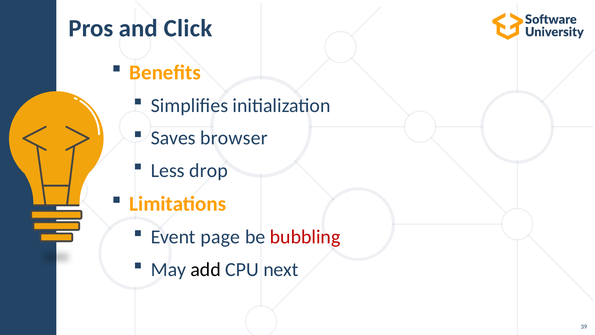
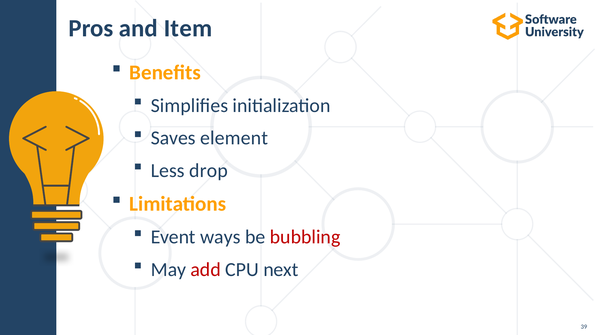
Click: Click -> Item
browser: browser -> element
page: page -> ways
add colour: black -> red
